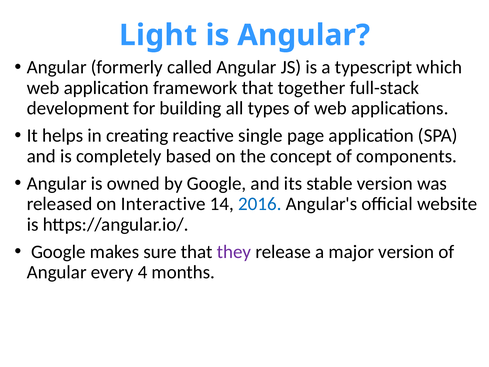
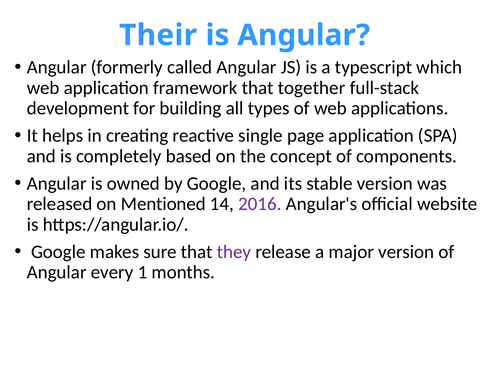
Light: Light -> Their
Interactive: Interactive -> Mentioned
2016 colour: blue -> purple
4: 4 -> 1
